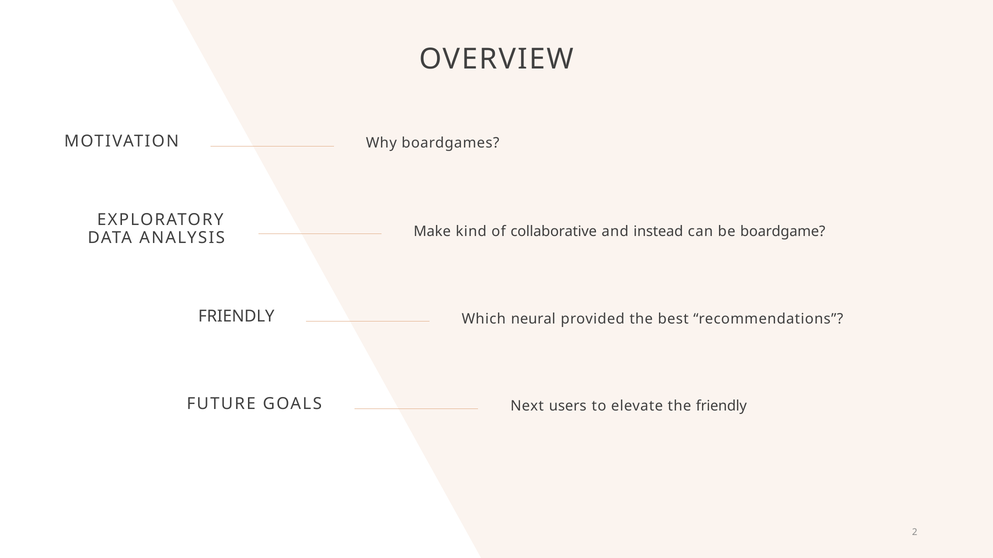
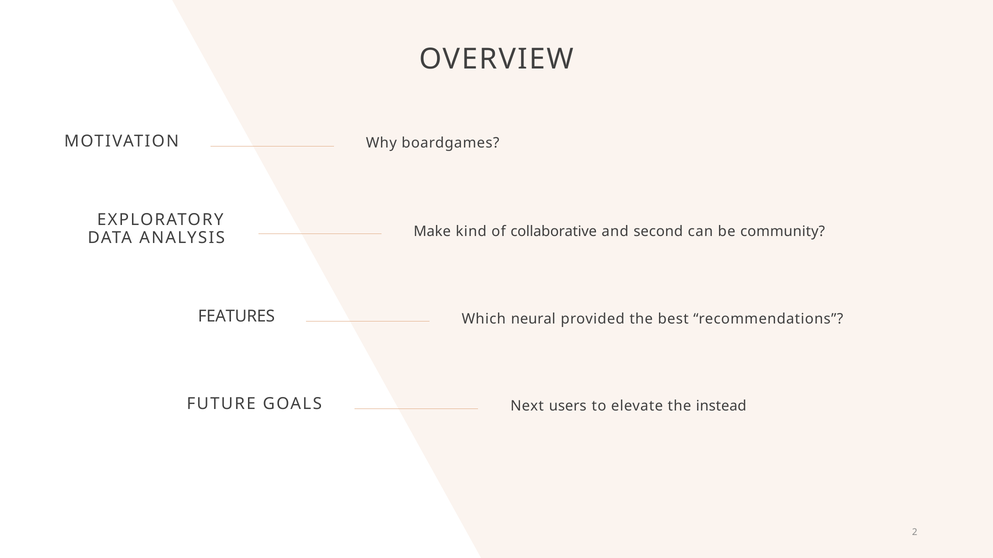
instead: instead -> second
boardgame: boardgame -> community
FRIENDLY at (236, 317): FRIENDLY -> FEATURES
the friendly: friendly -> instead
